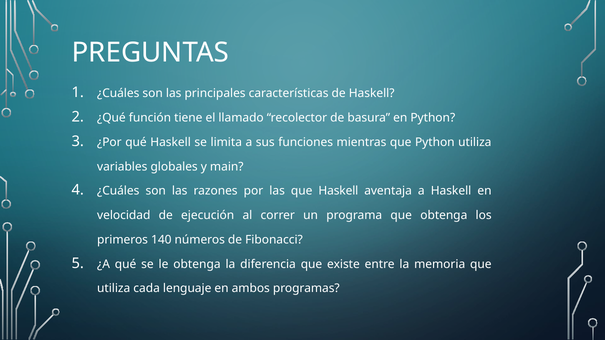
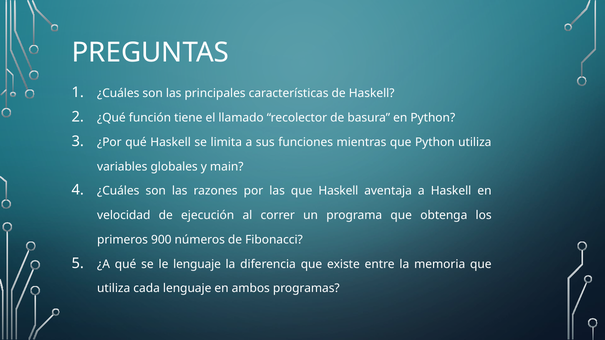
140: 140 -> 900
le obtenga: obtenga -> lenguaje
